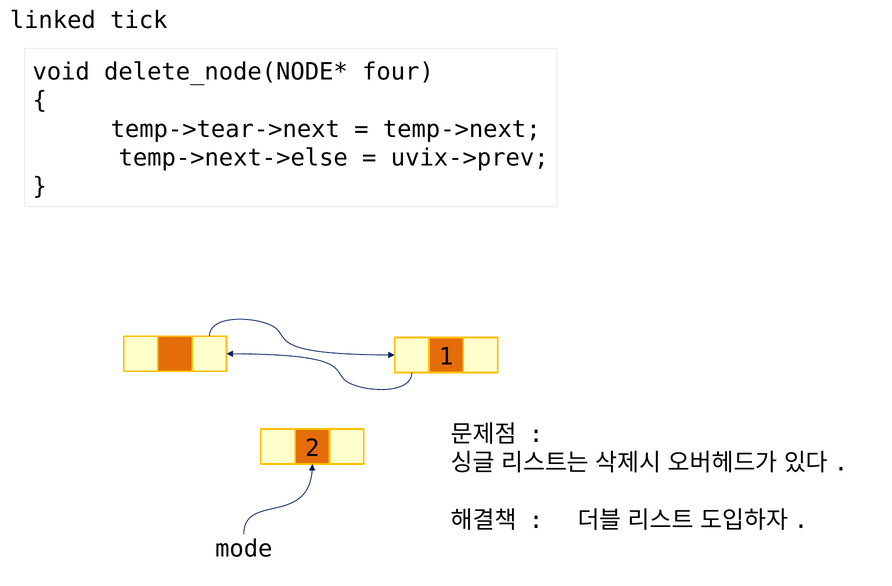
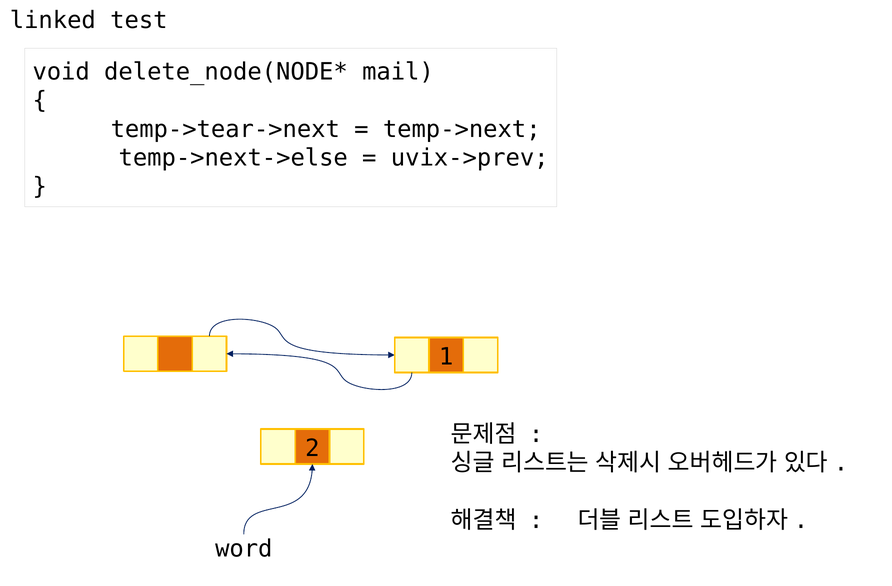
tick: tick -> test
four: four -> mail
mode: mode -> word
